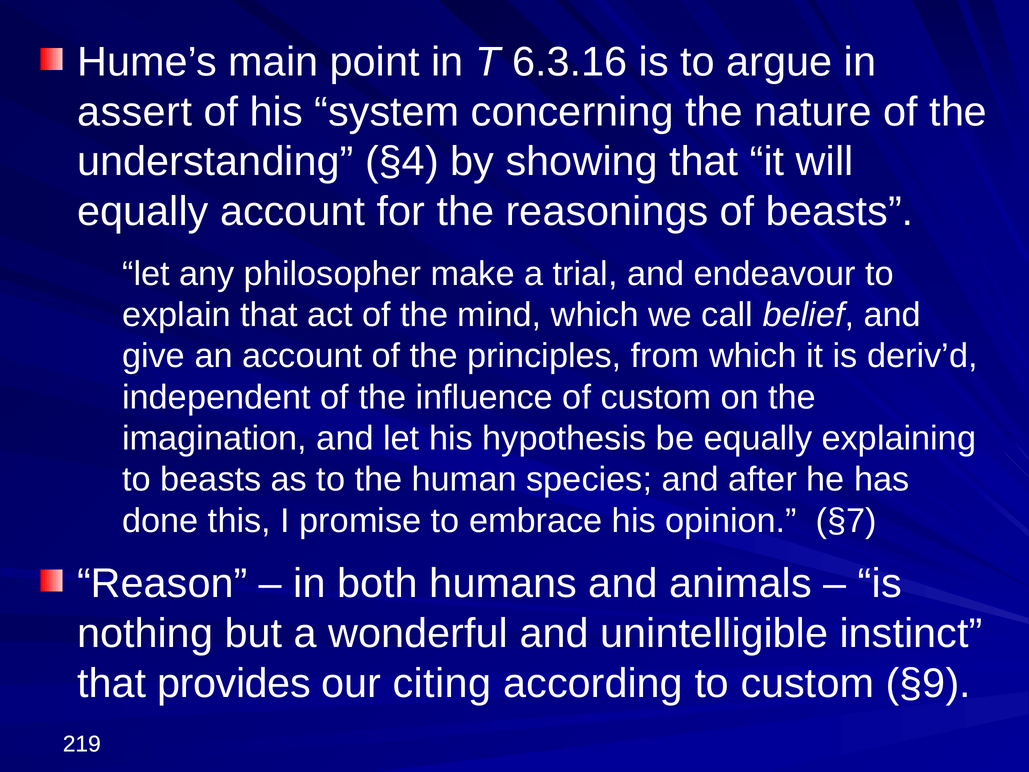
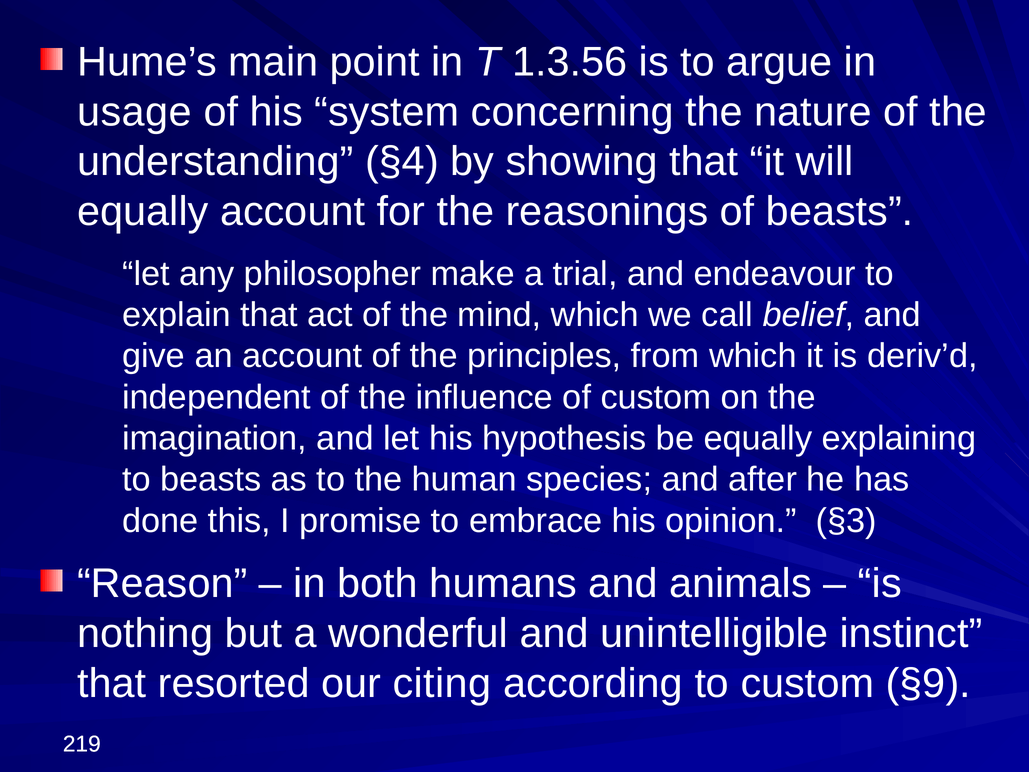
6.3.16: 6.3.16 -> 1.3.56
assert: assert -> usage
§7: §7 -> §3
provides: provides -> resorted
